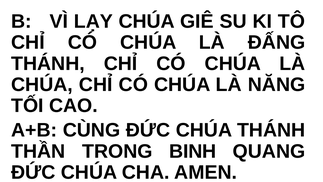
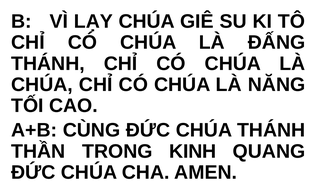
BINH: BINH -> KINH
